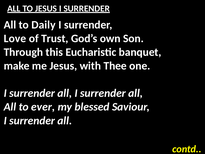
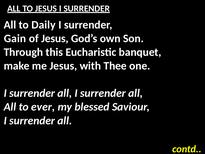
Love: Love -> Gain
of Trust: Trust -> Jesus
